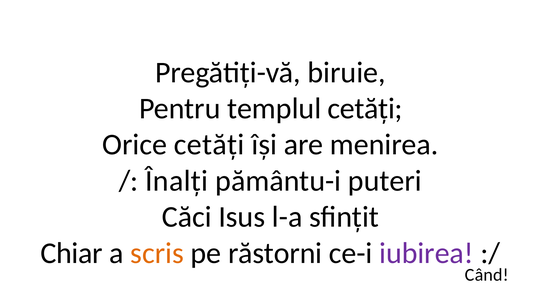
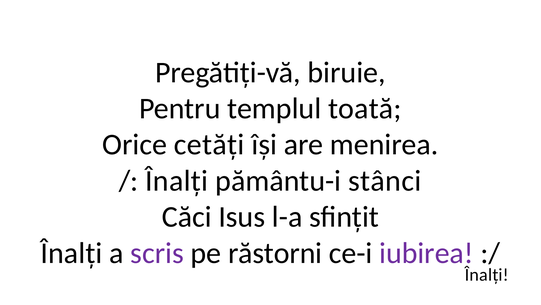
templul cetăți: cetăți -> toată
puteri: puteri -> stânci
Chiar at (72, 253): Chiar -> Înalți
scris colour: orange -> purple
Când at (487, 274): Când -> Înalți
